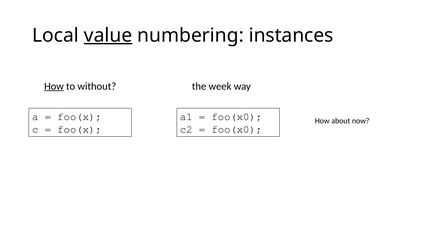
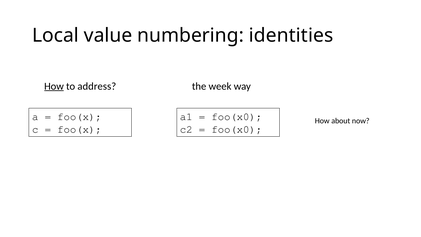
value underline: present -> none
instances: instances -> identities
without: without -> address
